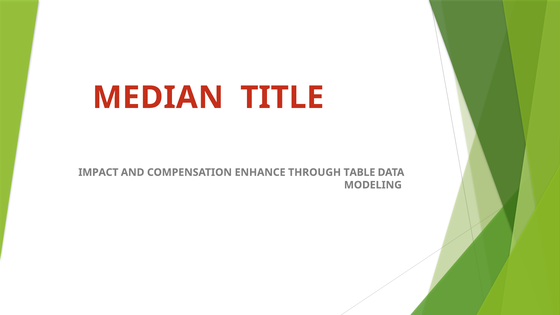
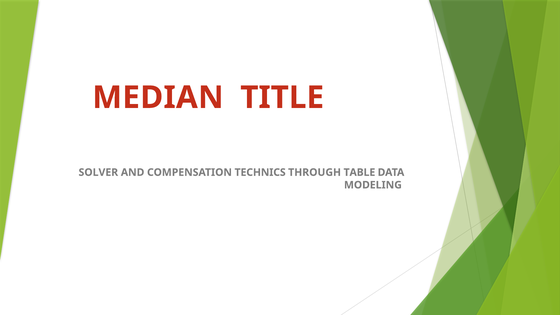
IMPACT: IMPACT -> SOLVER
ENHANCE: ENHANCE -> TECHNICS
